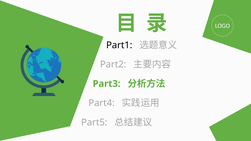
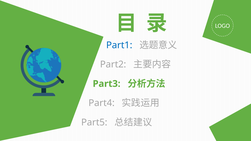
Part1 colour: black -> blue
